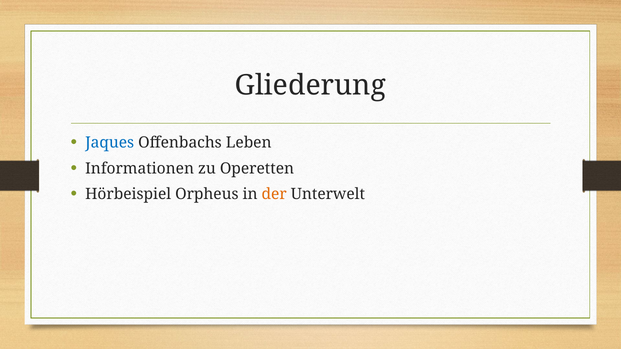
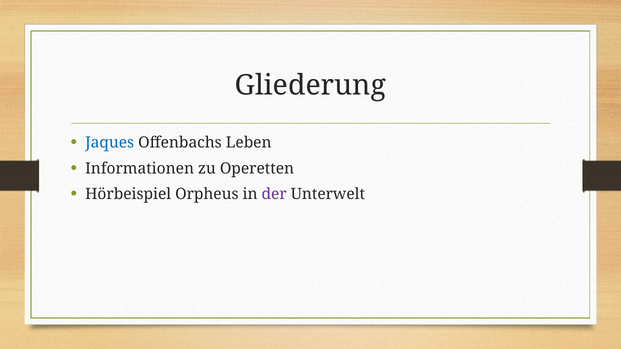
der colour: orange -> purple
